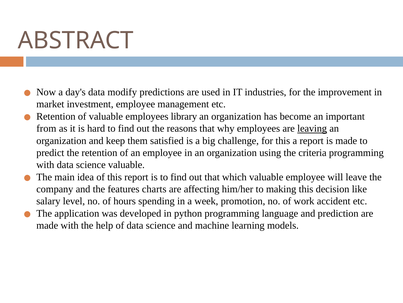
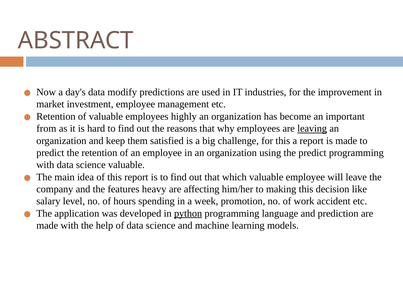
library: library -> highly
the criteria: criteria -> predict
charts: charts -> heavy
python underline: none -> present
